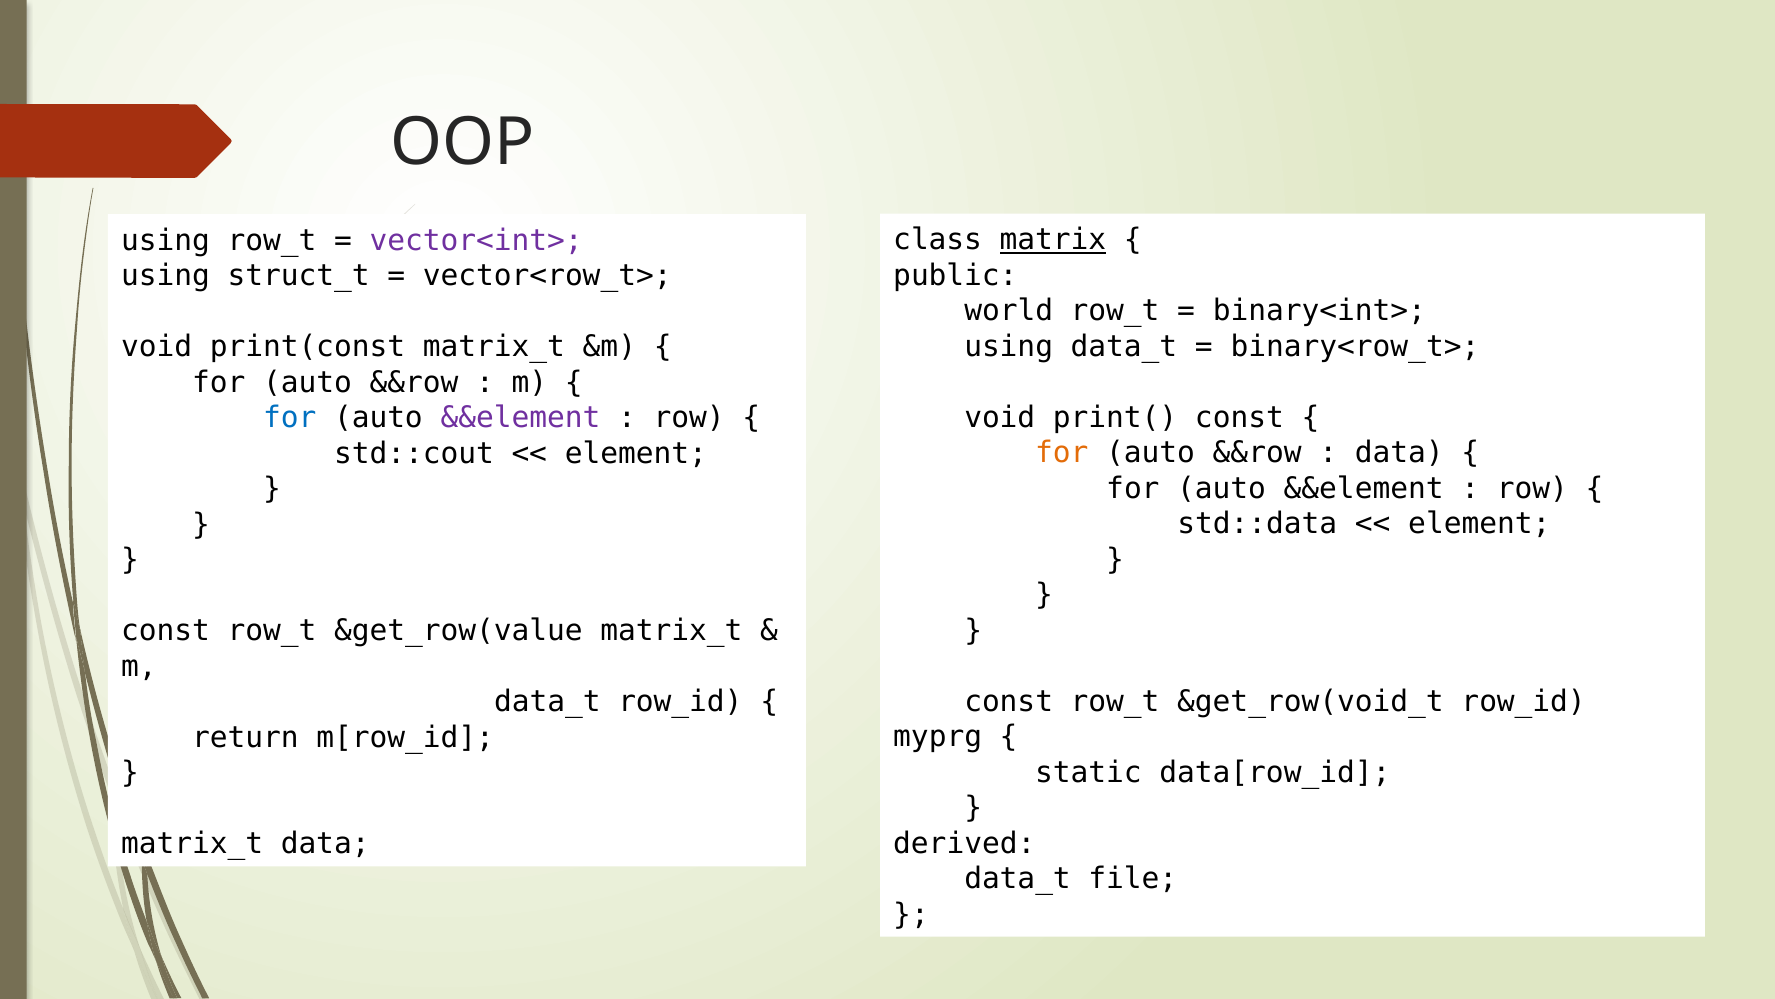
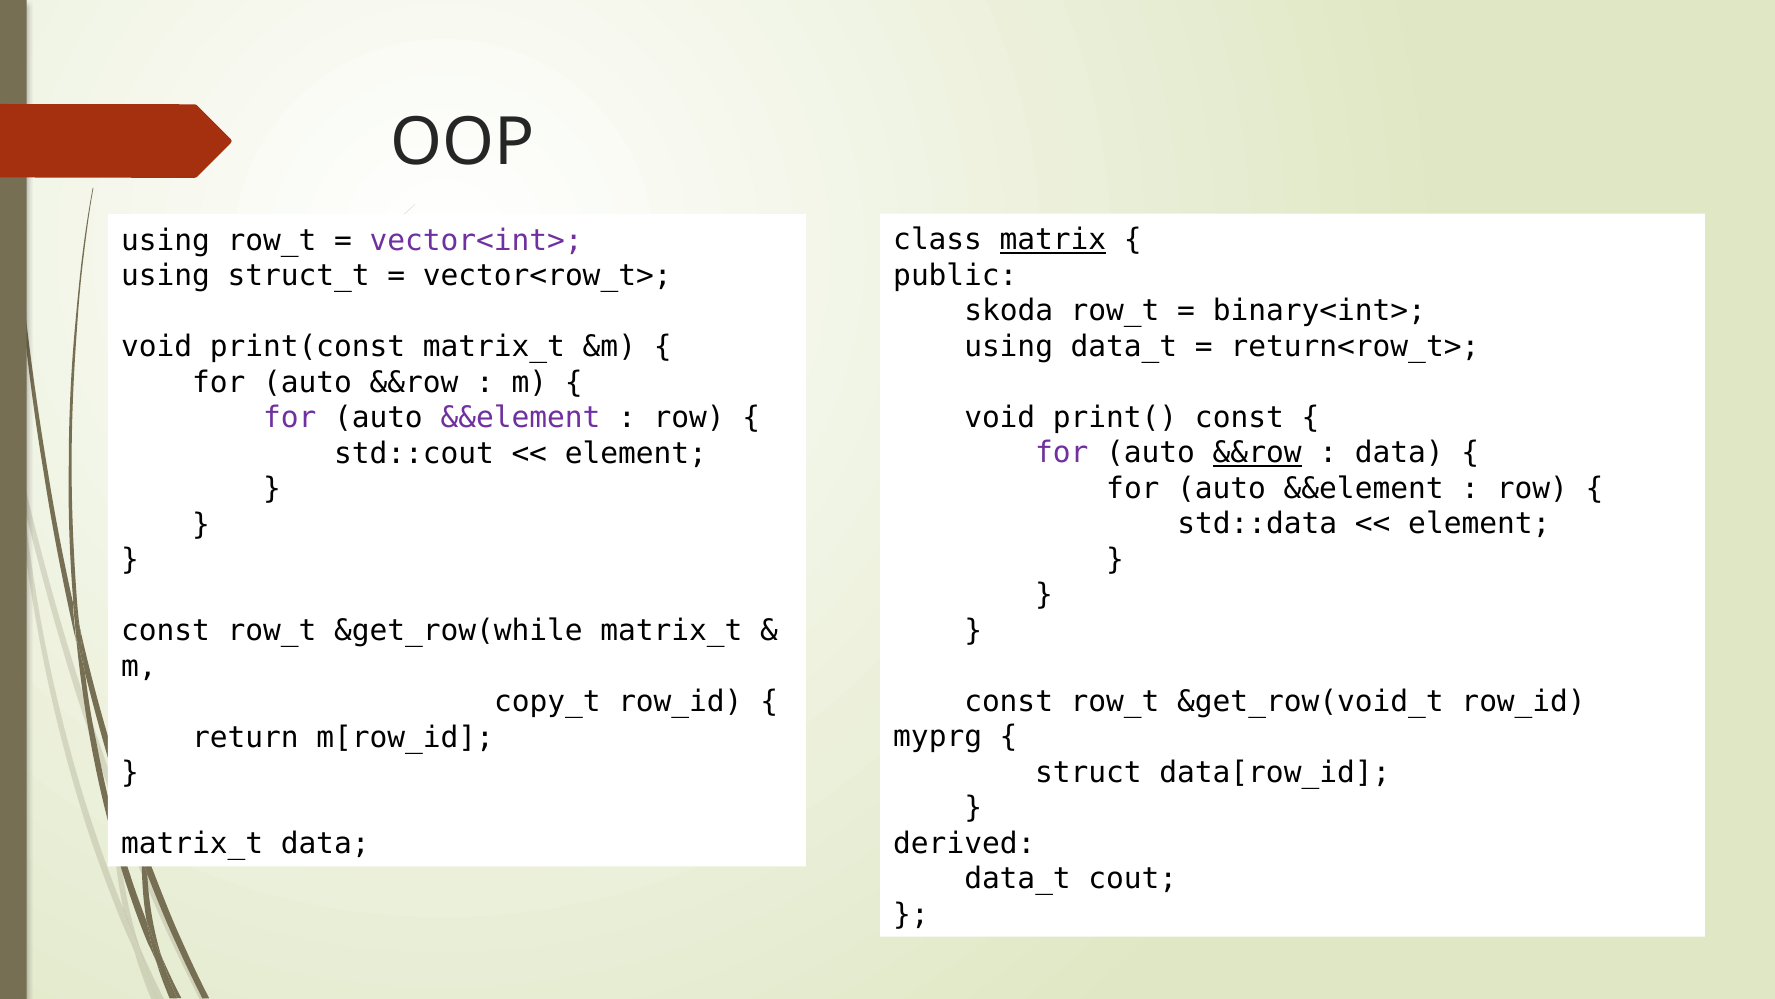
world: world -> skoda
binary<row_t>: binary<row_t> -> return<row_t>
for at (290, 418) colour: blue -> purple
for at (1062, 453) colour: orange -> purple
&&row at (1257, 453) underline: none -> present
&get_row(value: &get_row(value -> &get_row(while
data_t at (547, 702): data_t -> copy_t
static: static -> struct
file: file -> cout
